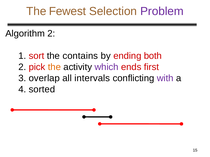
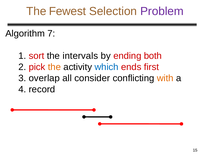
Algorithm 2: 2 -> 7
contains: contains -> intervals
which colour: purple -> blue
intervals: intervals -> consider
with colour: purple -> orange
sorted: sorted -> record
